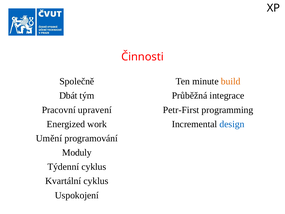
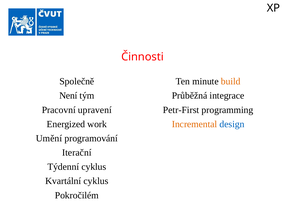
Dbát: Dbát -> Není
Incremental colour: black -> orange
Moduly: Moduly -> Iterační
Uspokojení: Uspokojení -> Pokročilém
